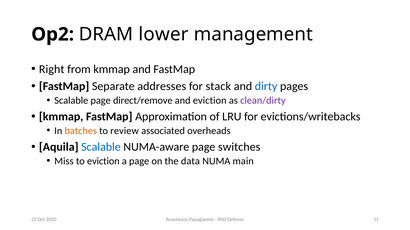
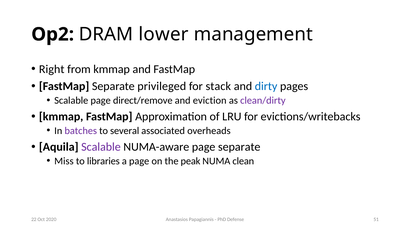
addresses: addresses -> privileged
batches colour: orange -> purple
review: review -> several
Scalable at (101, 147) colour: blue -> purple
page switches: switches -> separate
to eviction: eviction -> libraries
data: data -> peak
main: main -> clean
